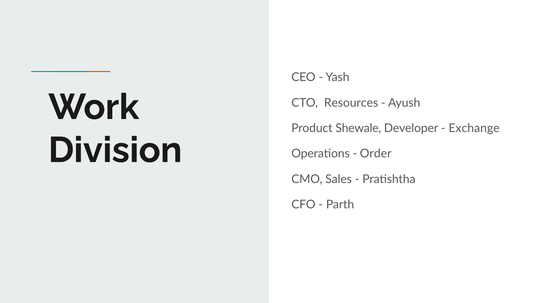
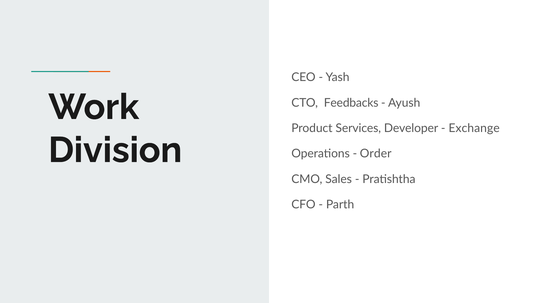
Resources: Resources -> Feedbacks
Shewale: Shewale -> Services
